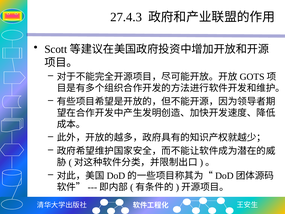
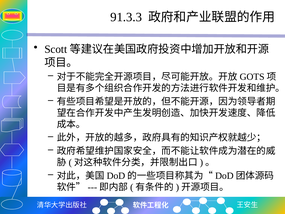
27.4.3: 27.4.3 -> 91.3.3
